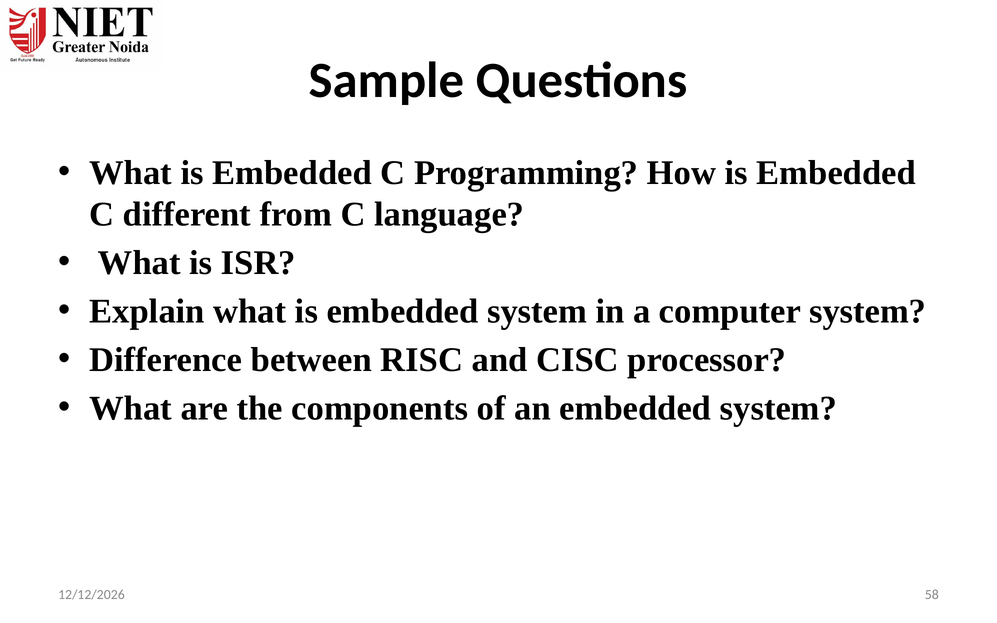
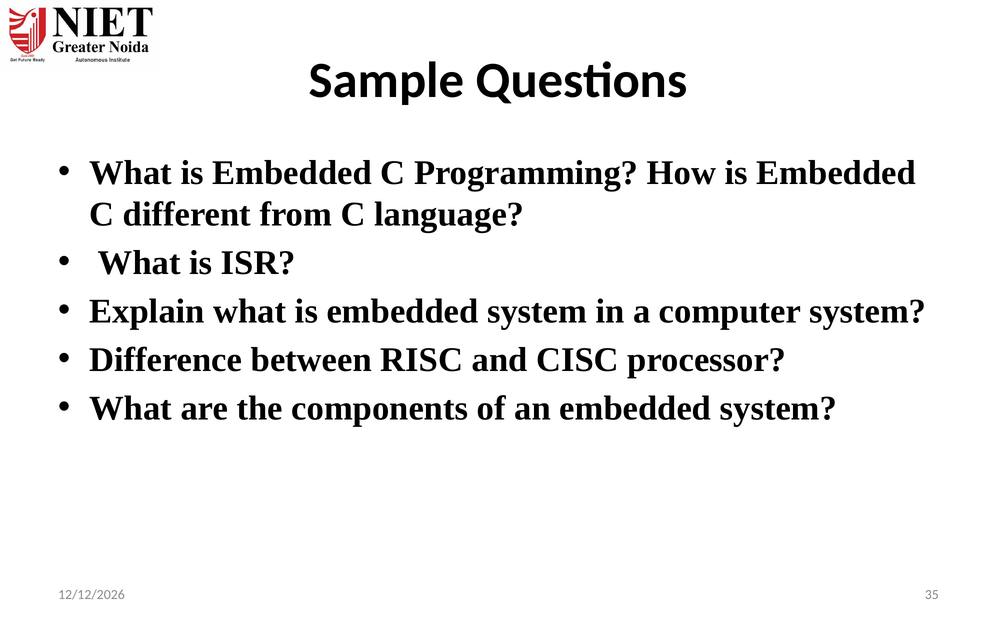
58: 58 -> 35
